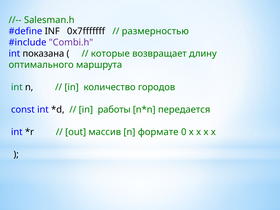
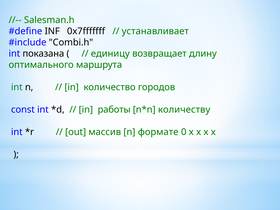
размерностью: размерностью -> устанавливает
Combi.h colour: purple -> black
которые: которые -> единицу
передается: передается -> количеству
